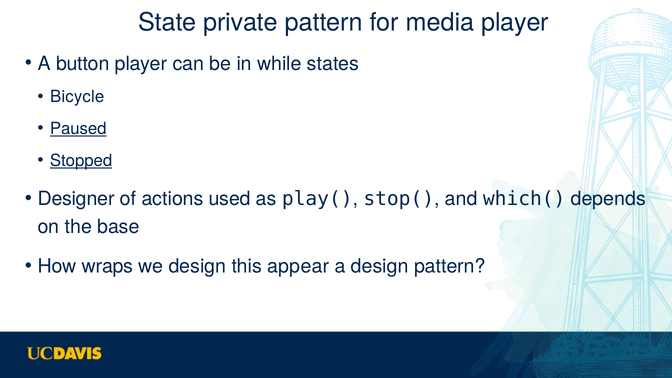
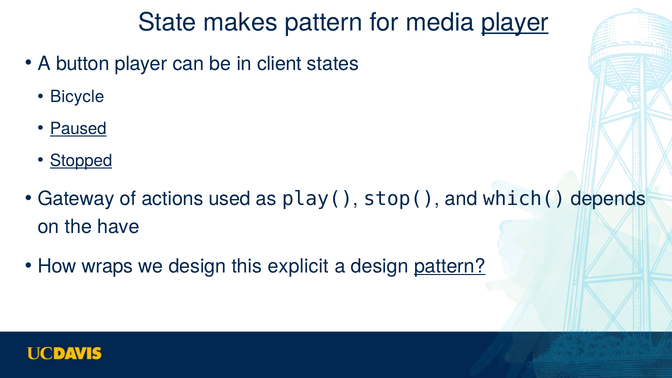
private: private -> makes
player at (515, 22) underline: none -> present
while: while -> client
Designer: Designer -> Gateway
base: base -> have
appear: appear -> explicit
pattern at (450, 266) underline: none -> present
